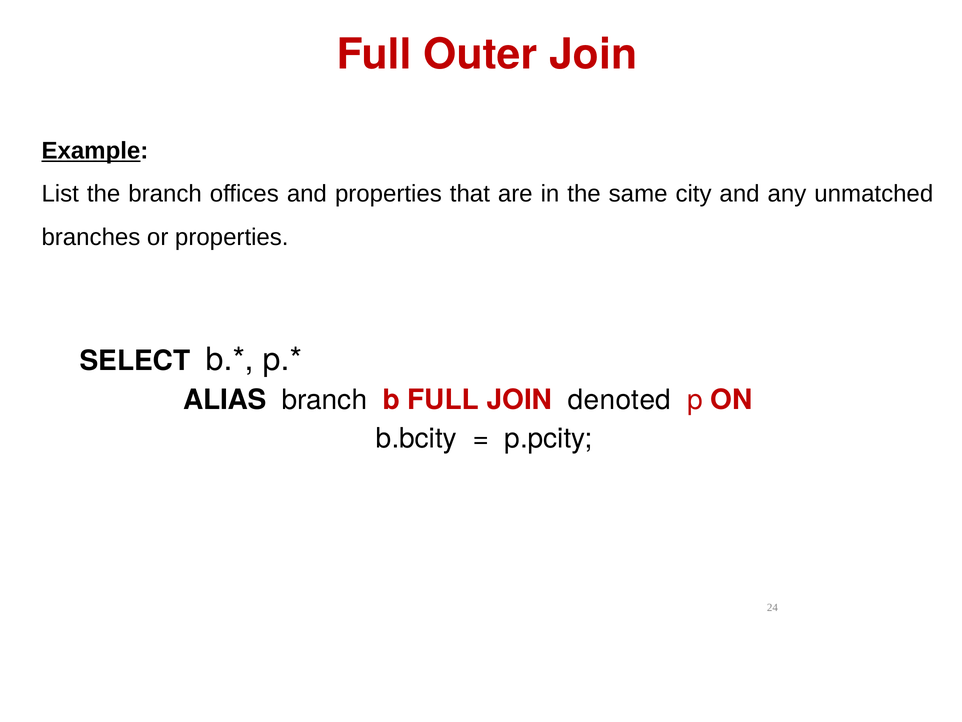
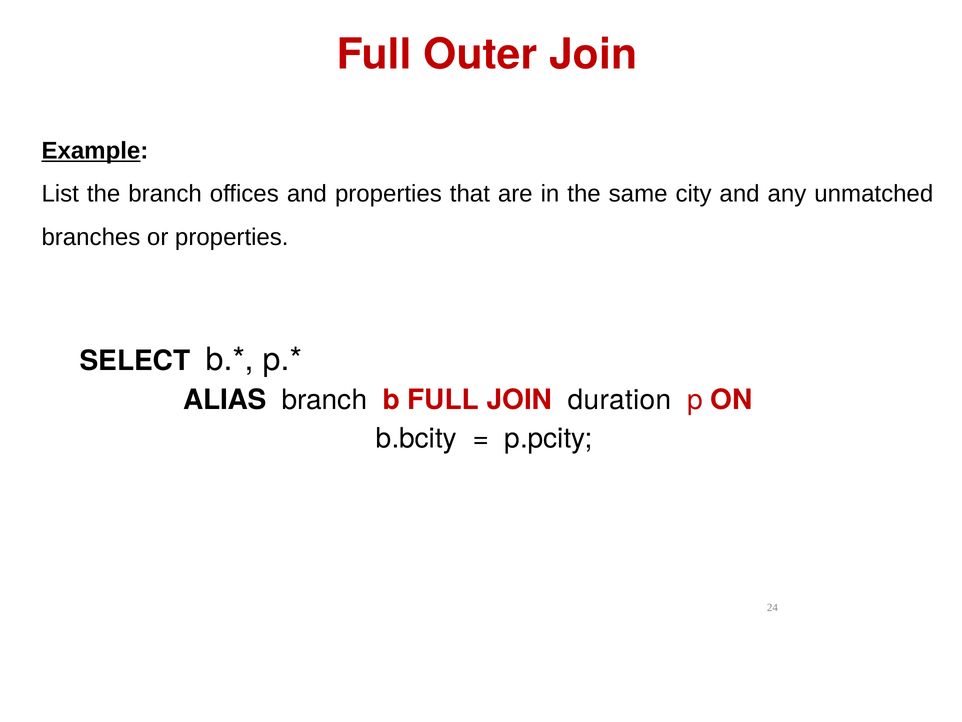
denoted: denoted -> duration
